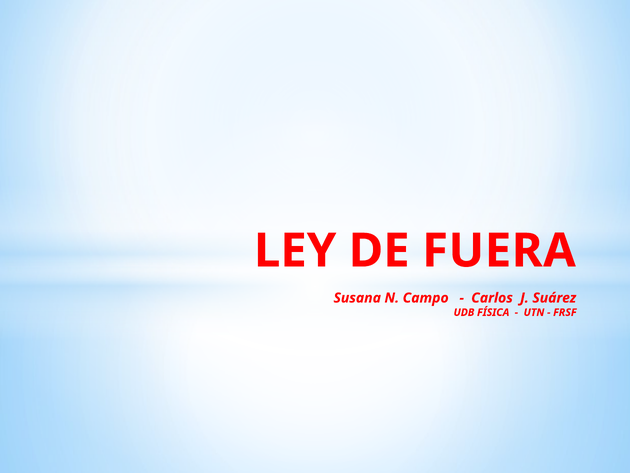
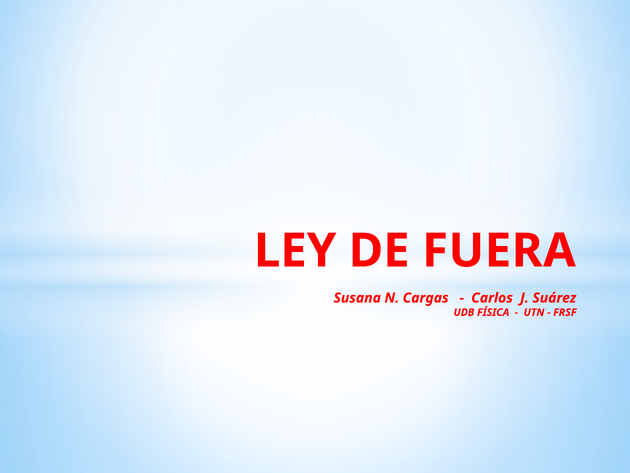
Campo: Campo -> Cargas
